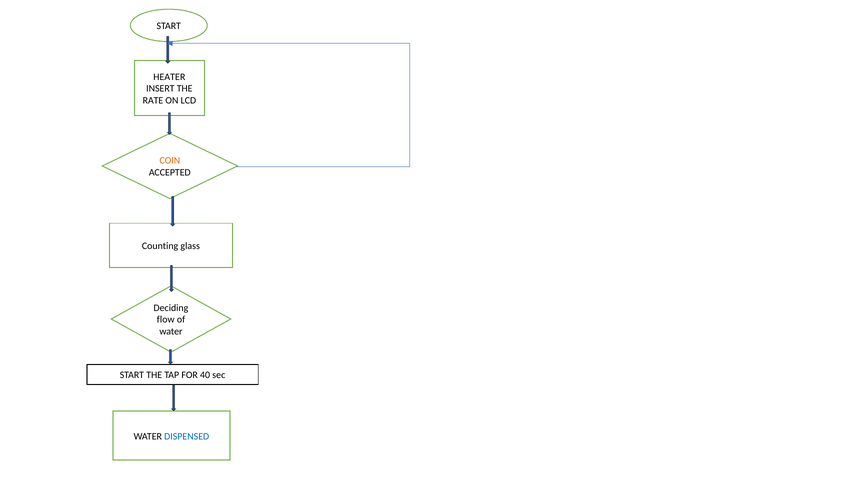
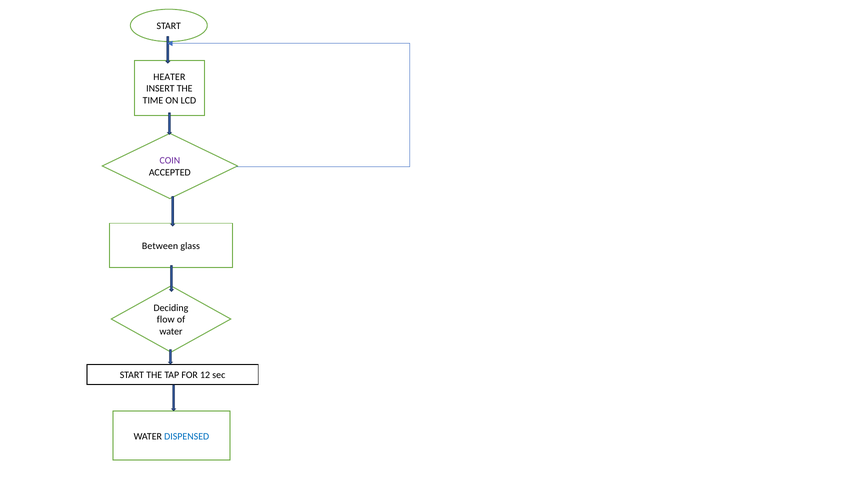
RATE: RATE -> TIME
COIN colour: orange -> purple
Counting: Counting -> Between
40: 40 -> 12
